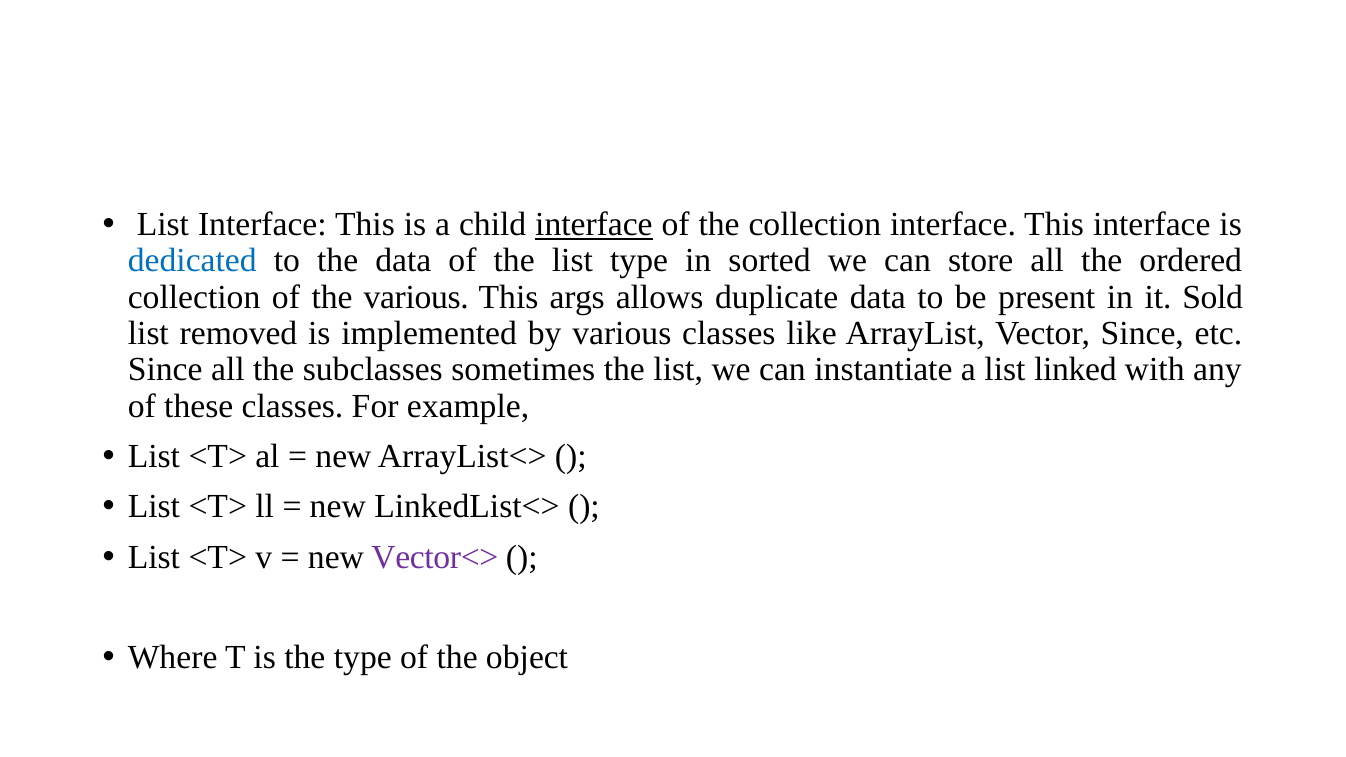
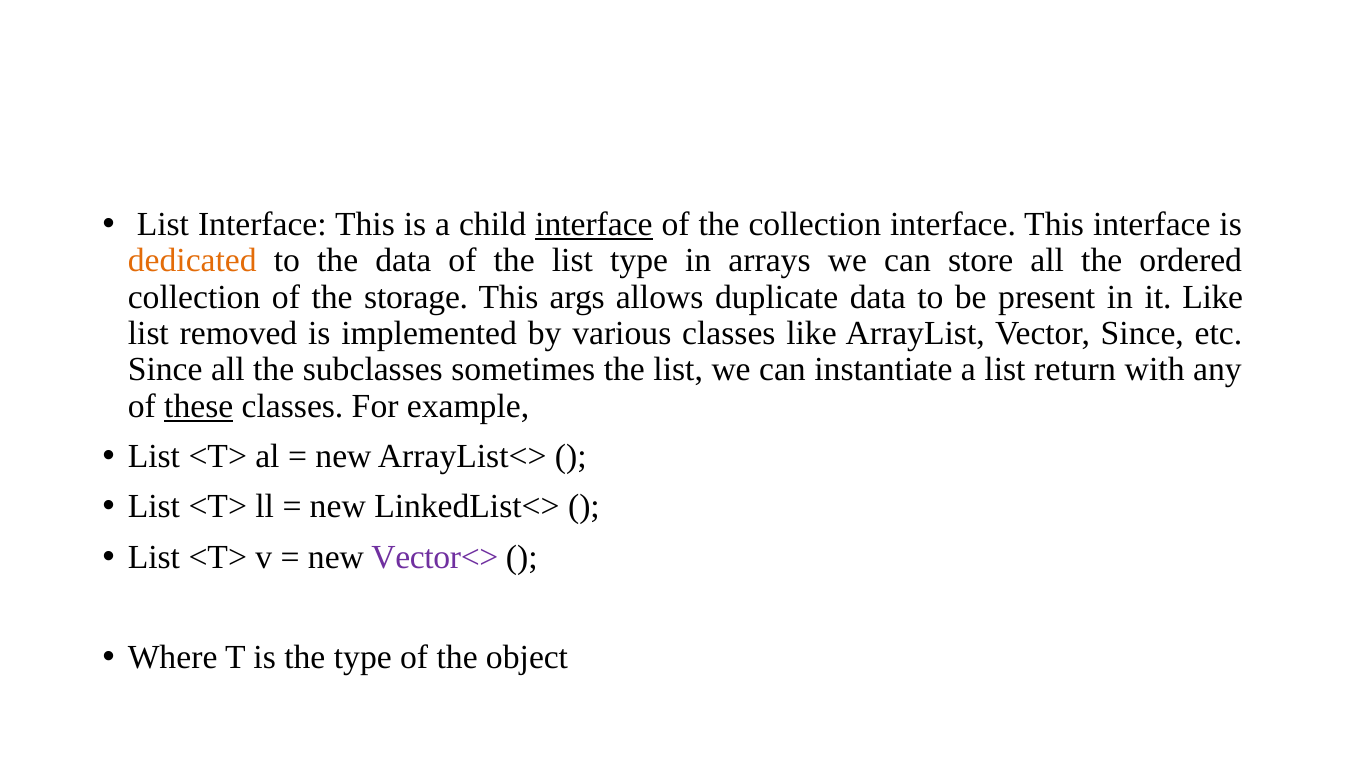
dedicated colour: blue -> orange
sorted: sorted -> arrays
the various: various -> storage
it Sold: Sold -> Like
linked: linked -> return
these underline: none -> present
